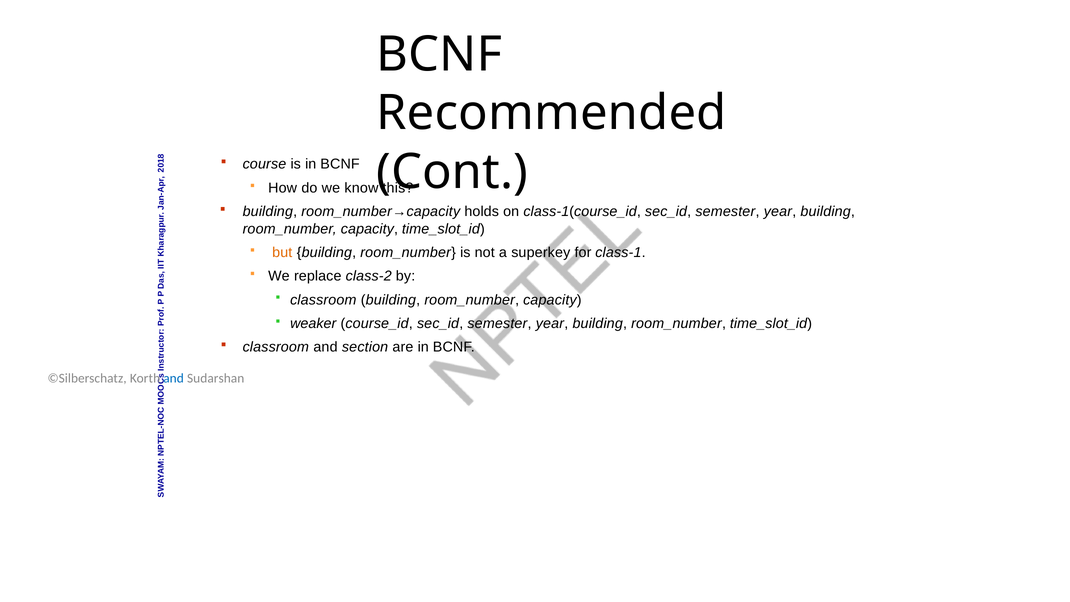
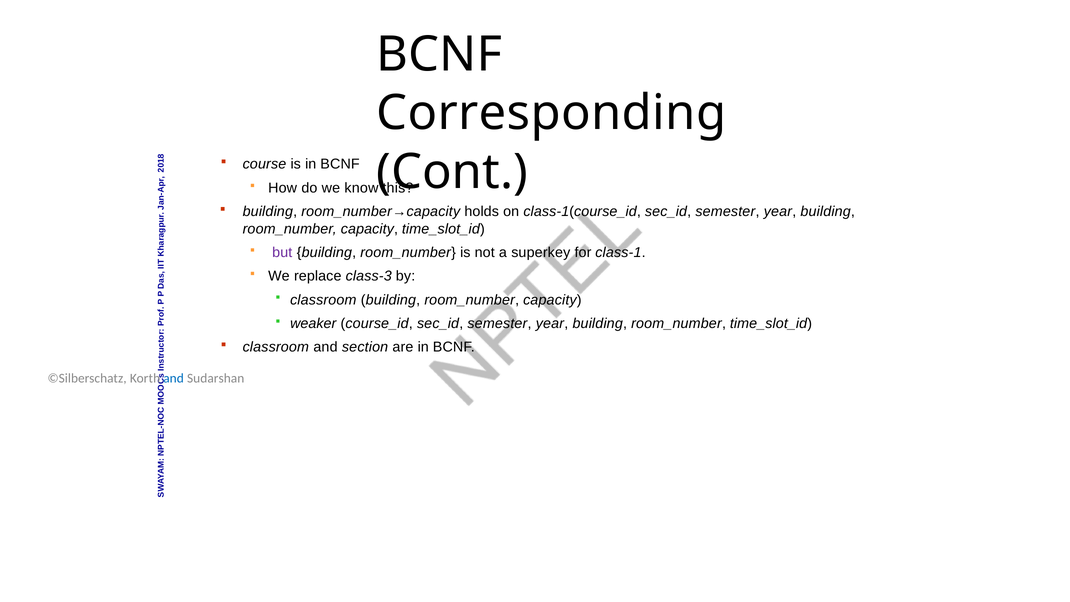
Recommended: Recommended -> Corresponding
but colour: orange -> purple
class-2: class-2 -> class-3
